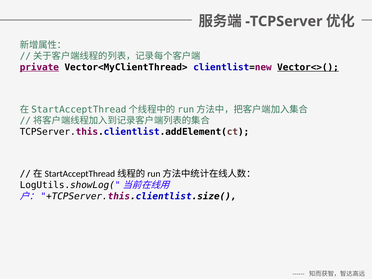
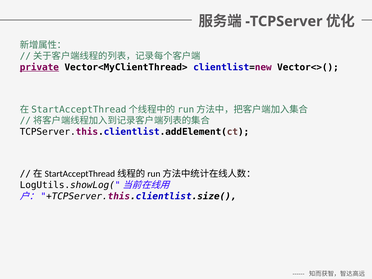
Vector<>( underline: present -> none
